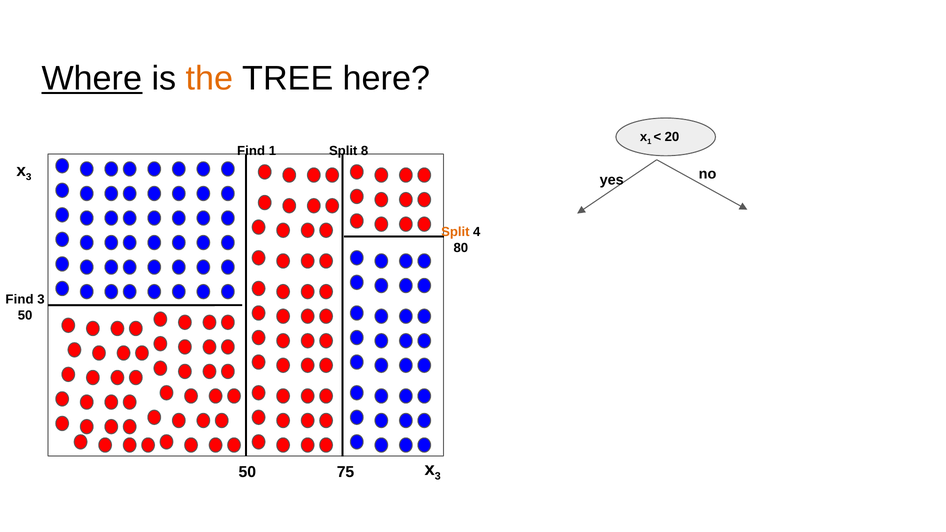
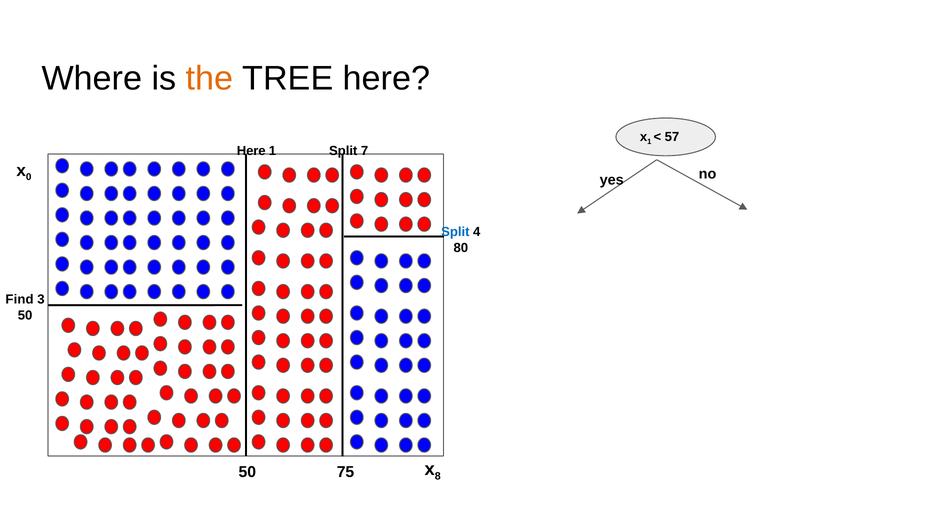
Where underline: present -> none
20: 20 -> 57
Find at (251, 151): Find -> Here
8: 8 -> 7
3 at (29, 177): 3 -> 0
Split at (455, 232) colour: orange -> blue
3 at (438, 476): 3 -> 8
